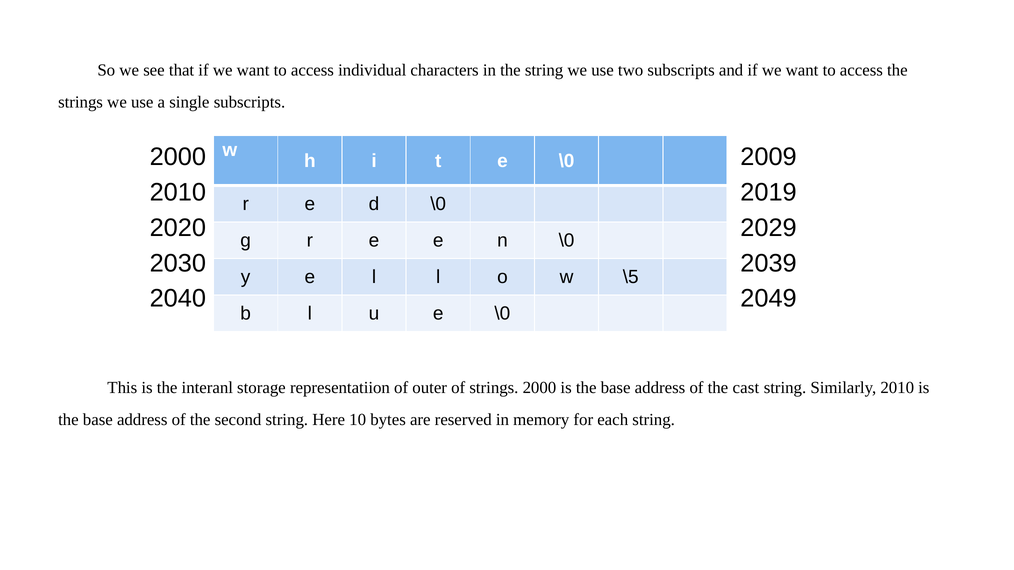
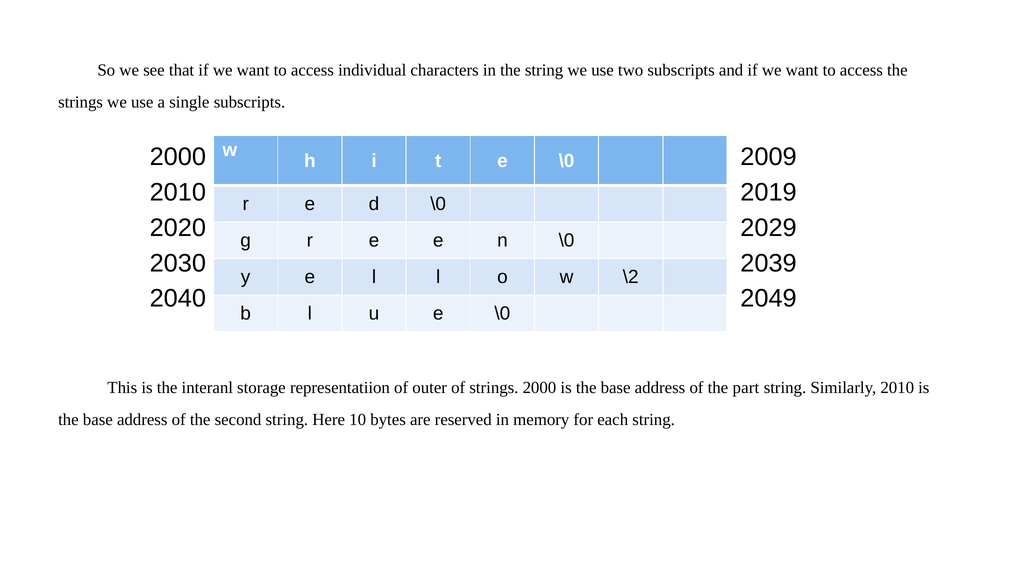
\5: \5 -> \2
cast: cast -> part
